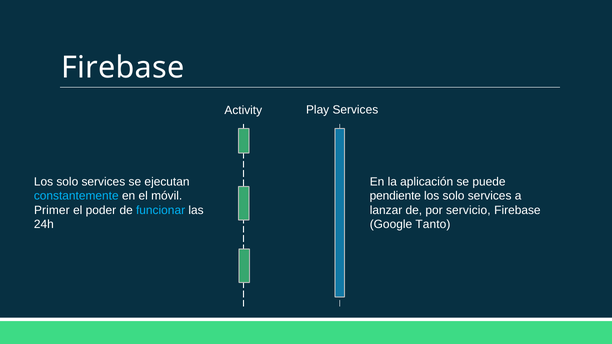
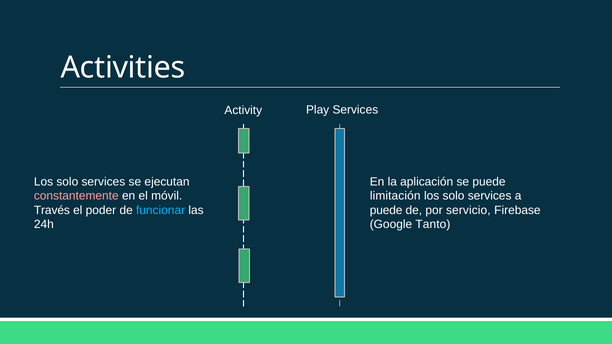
Firebase at (123, 68): Firebase -> Activities
constantemente colour: light blue -> pink
pendiente: pendiente -> limitación
Primer: Primer -> Través
lanzar at (386, 210): lanzar -> puede
